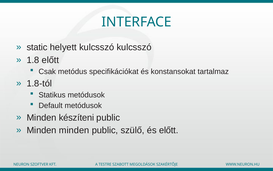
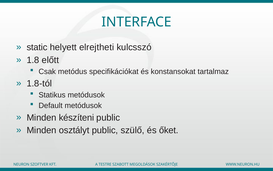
helyett kulcsszó: kulcsszó -> elrejtheti
Minden minden: minden -> osztályt
és előtt: előtt -> őket
